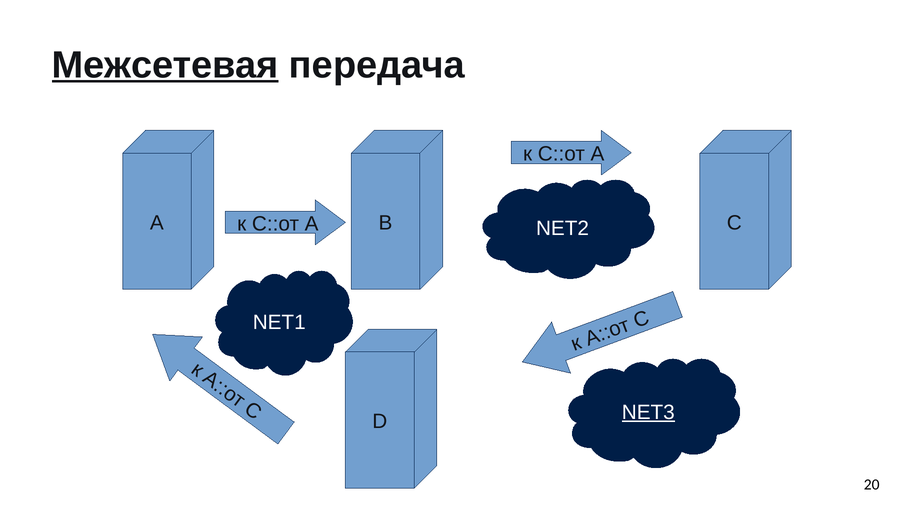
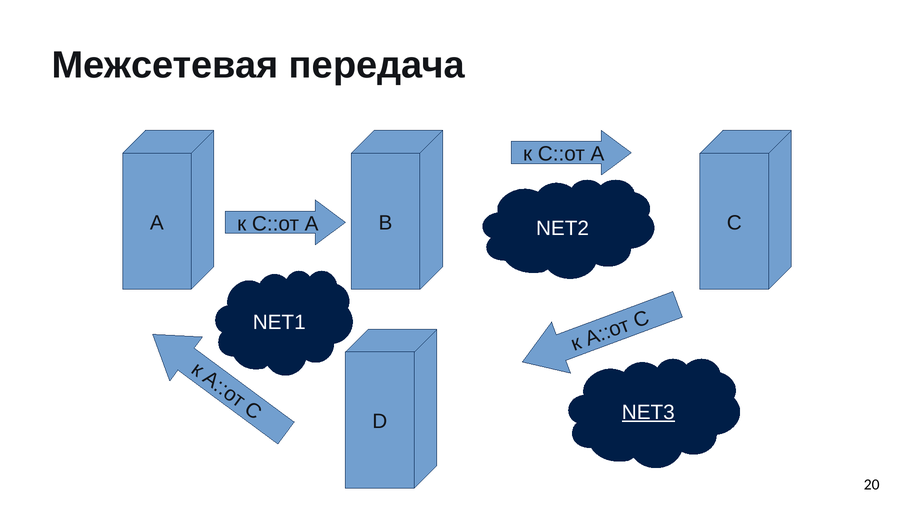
Межсетевая underline: present -> none
